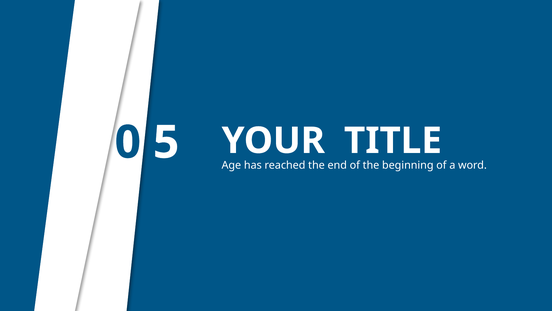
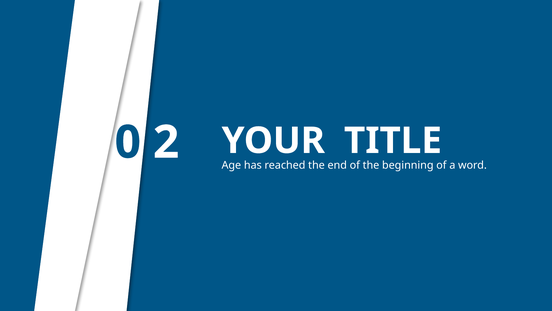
5: 5 -> 2
